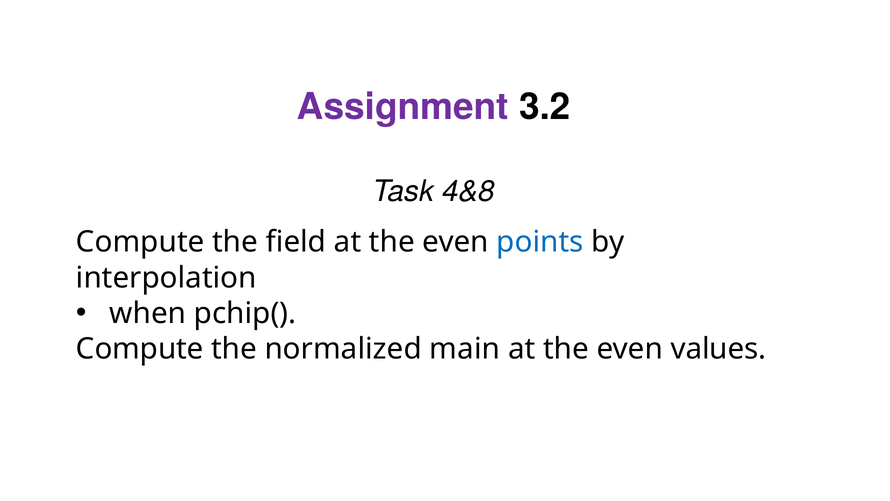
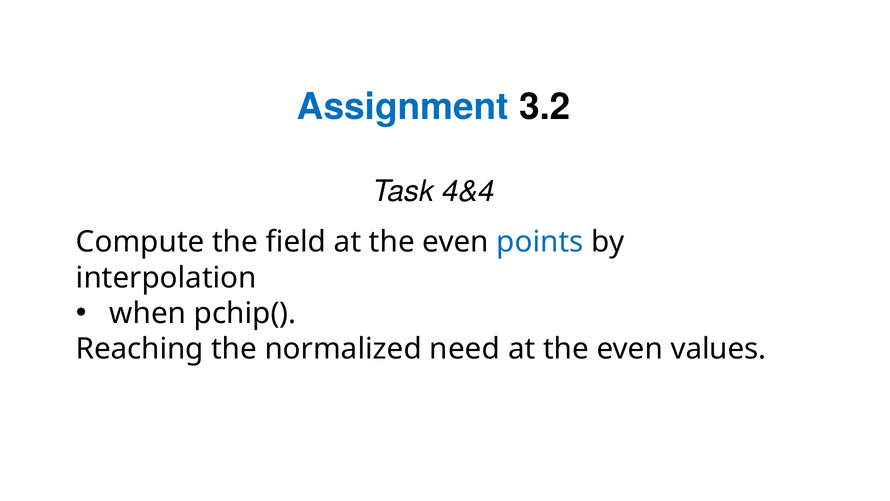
Assignment colour: purple -> blue
4&8: 4&8 -> 4&4
Compute at (140, 349): Compute -> Reaching
main: main -> need
